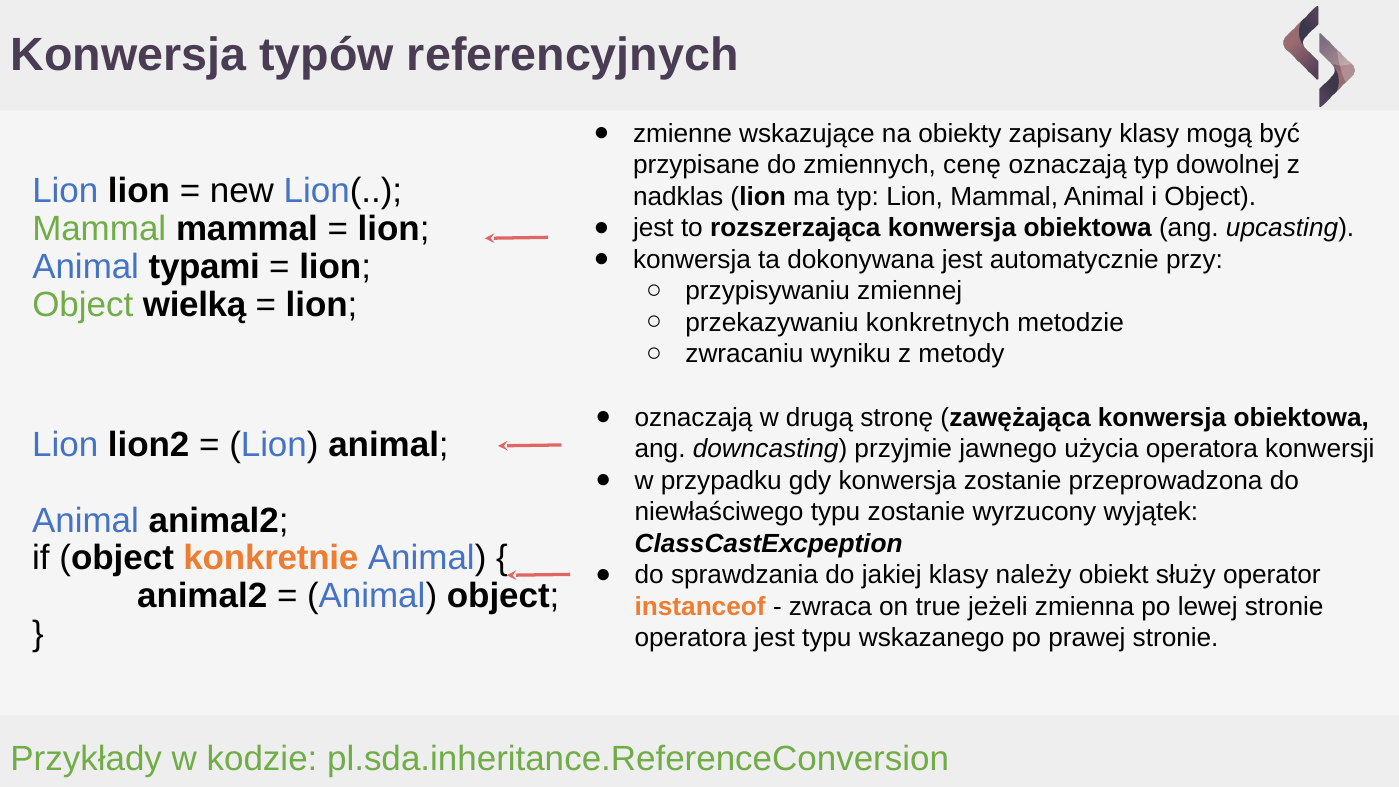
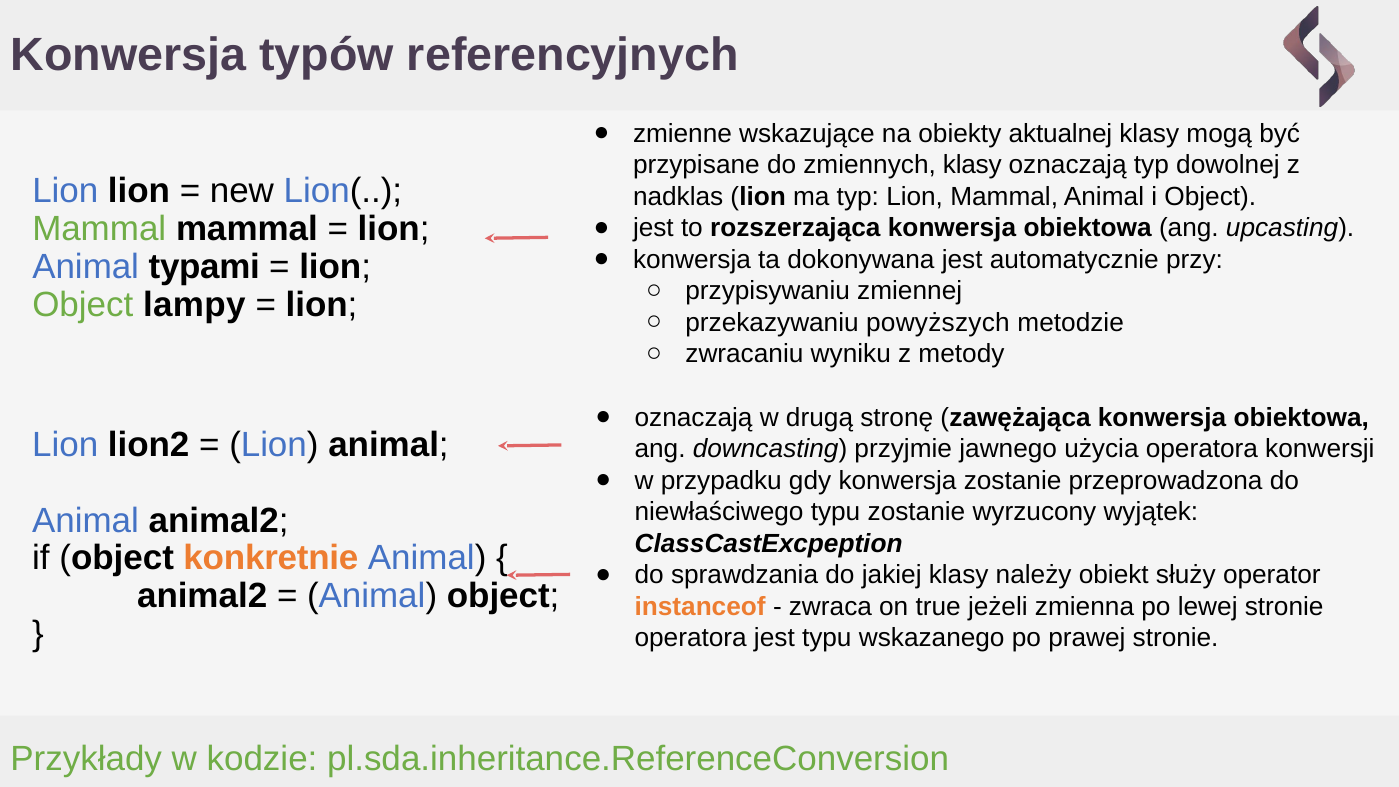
zapisany: zapisany -> aktualnej
zmiennych cenę: cenę -> klasy
wielką: wielką -> lampy
konkretnych: konkretnych -> powyższych
